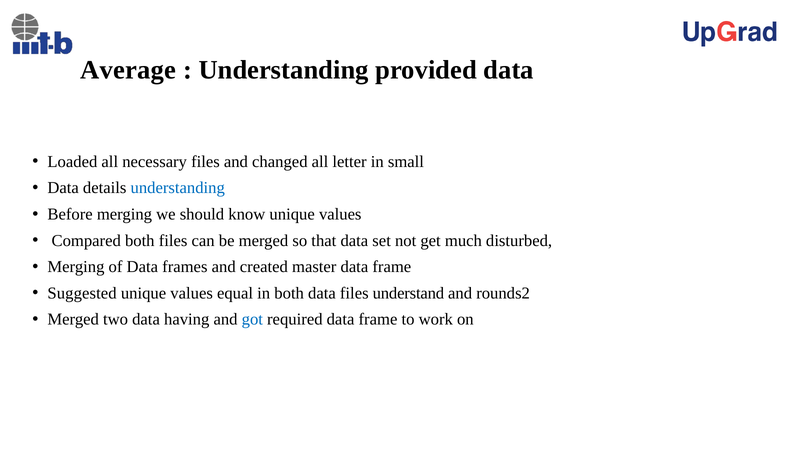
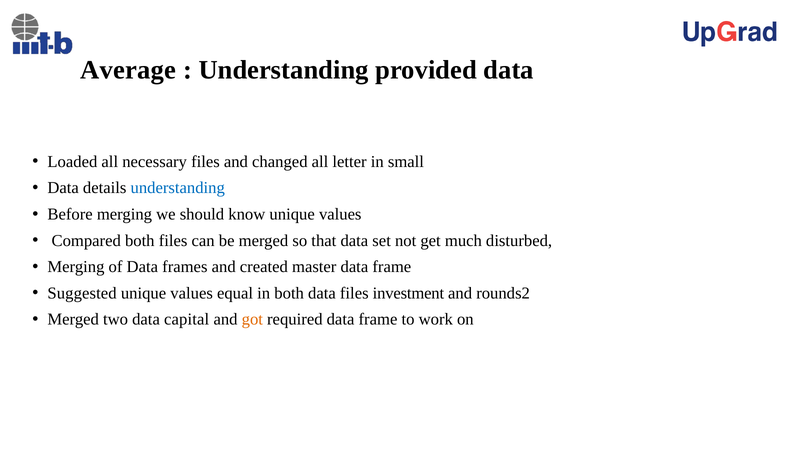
understand: understand -> investment
having: having -> capital
got colour: blue -> orange
